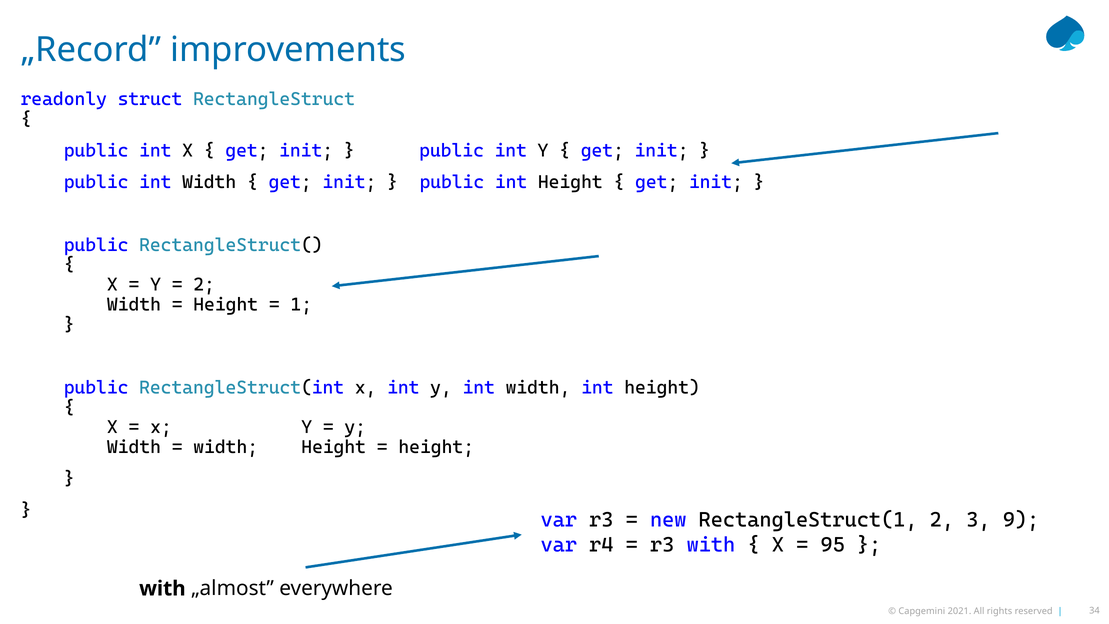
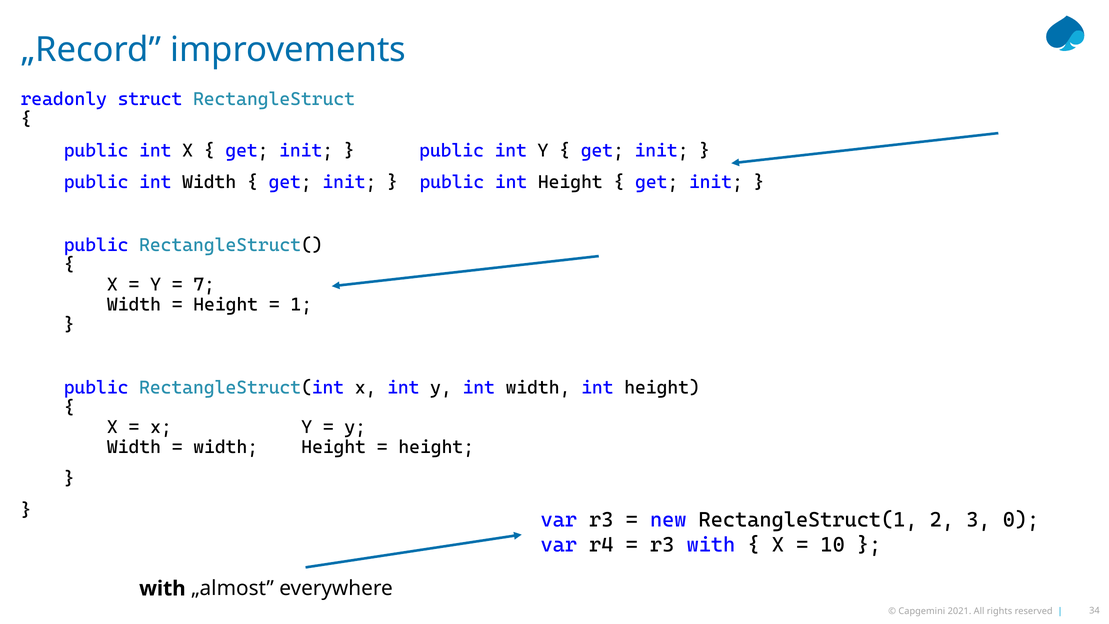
2 at (204, 285): 2 -> 7
9: 9 -> 0
95: 95 -> 10
